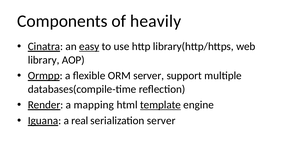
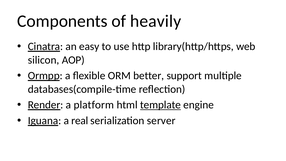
easy underline: present -> none
library: library -> silicon
ORM server: server -> better
mapping: mapping -> platform
